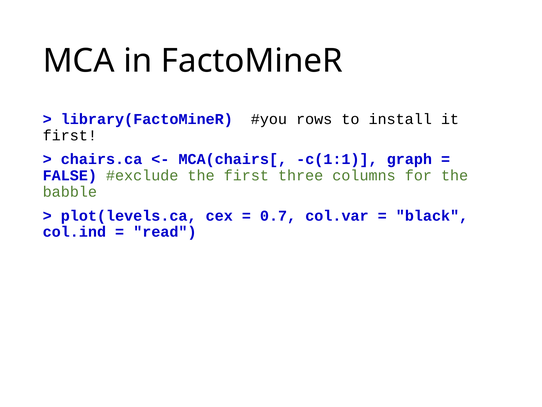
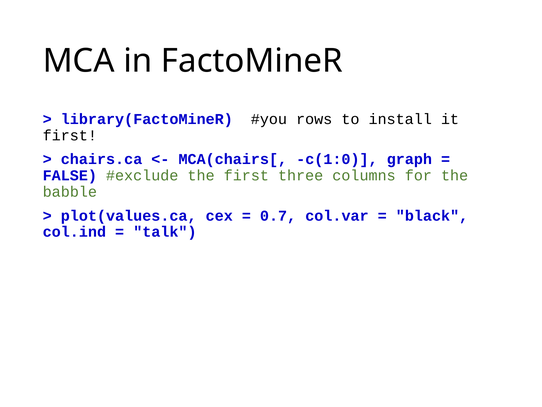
c(1:1: c(1:1 -> c(1:0
plot(levels.ca: plot(levels.ca -> plot(values.ca
read: read -> talk
